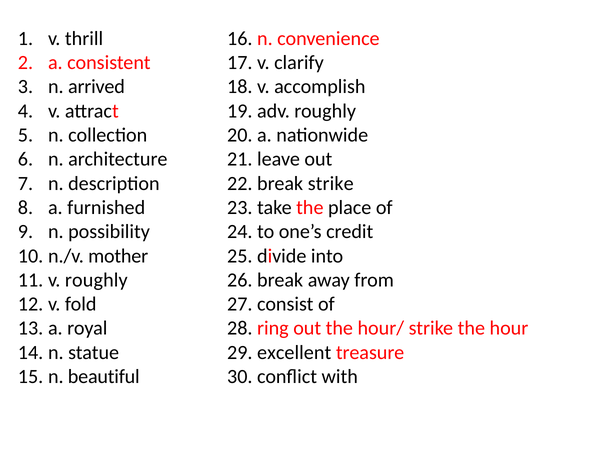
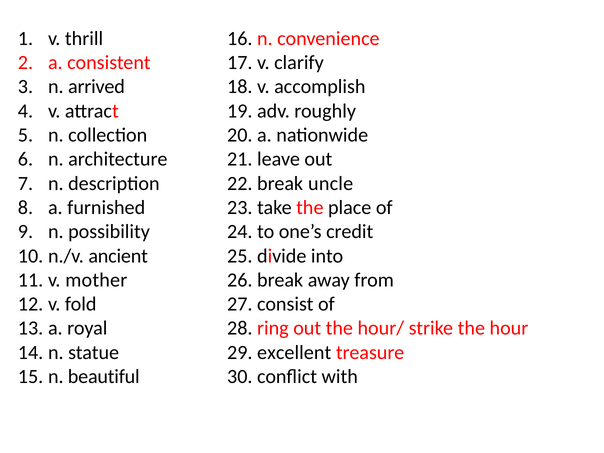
break strike: strike -> uncle
mother: mother -> ancient
roughly at (96, 280): roughly -> mother
